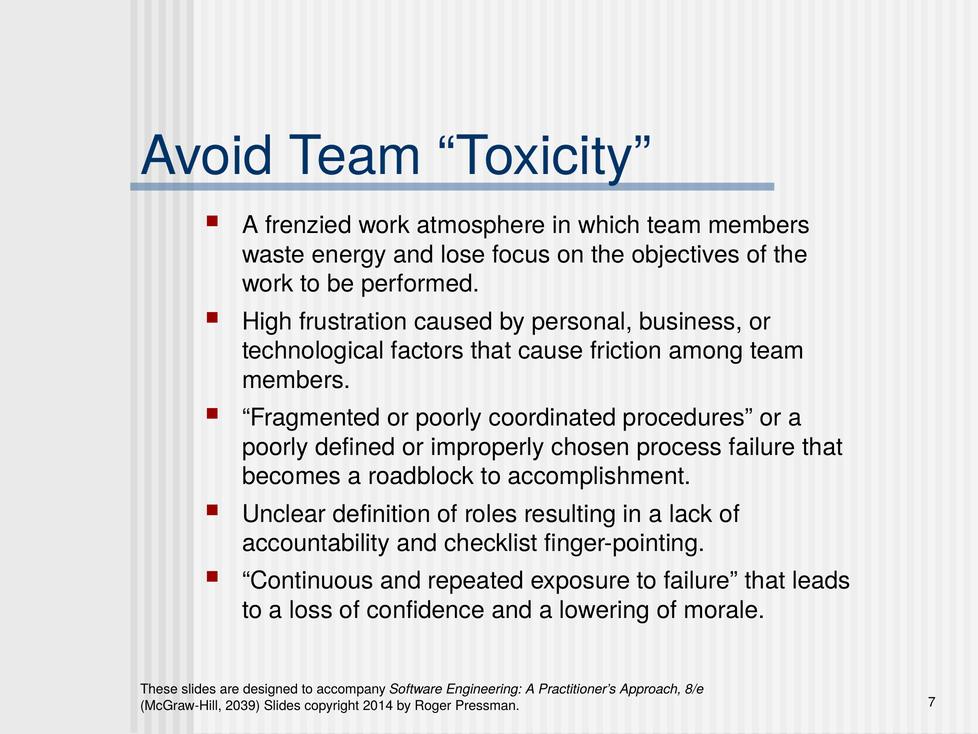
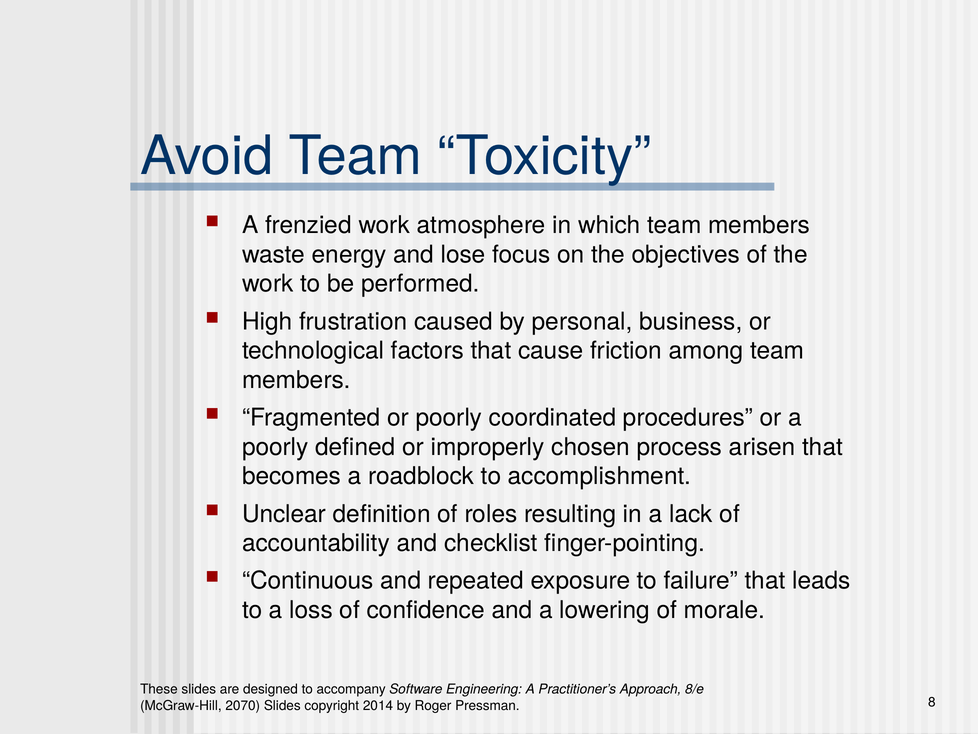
process failure: failure -> arisen
2039: 2039 -> 2070
7: 7 -> 8
